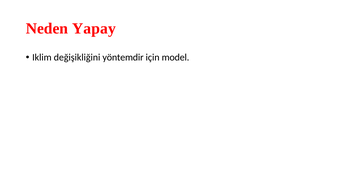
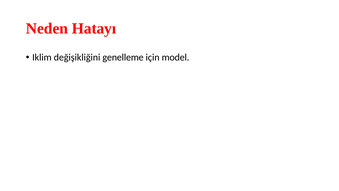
Yapay: Yapay -> Hatayı
yöntemdir: yöntemdir -> genelleme
